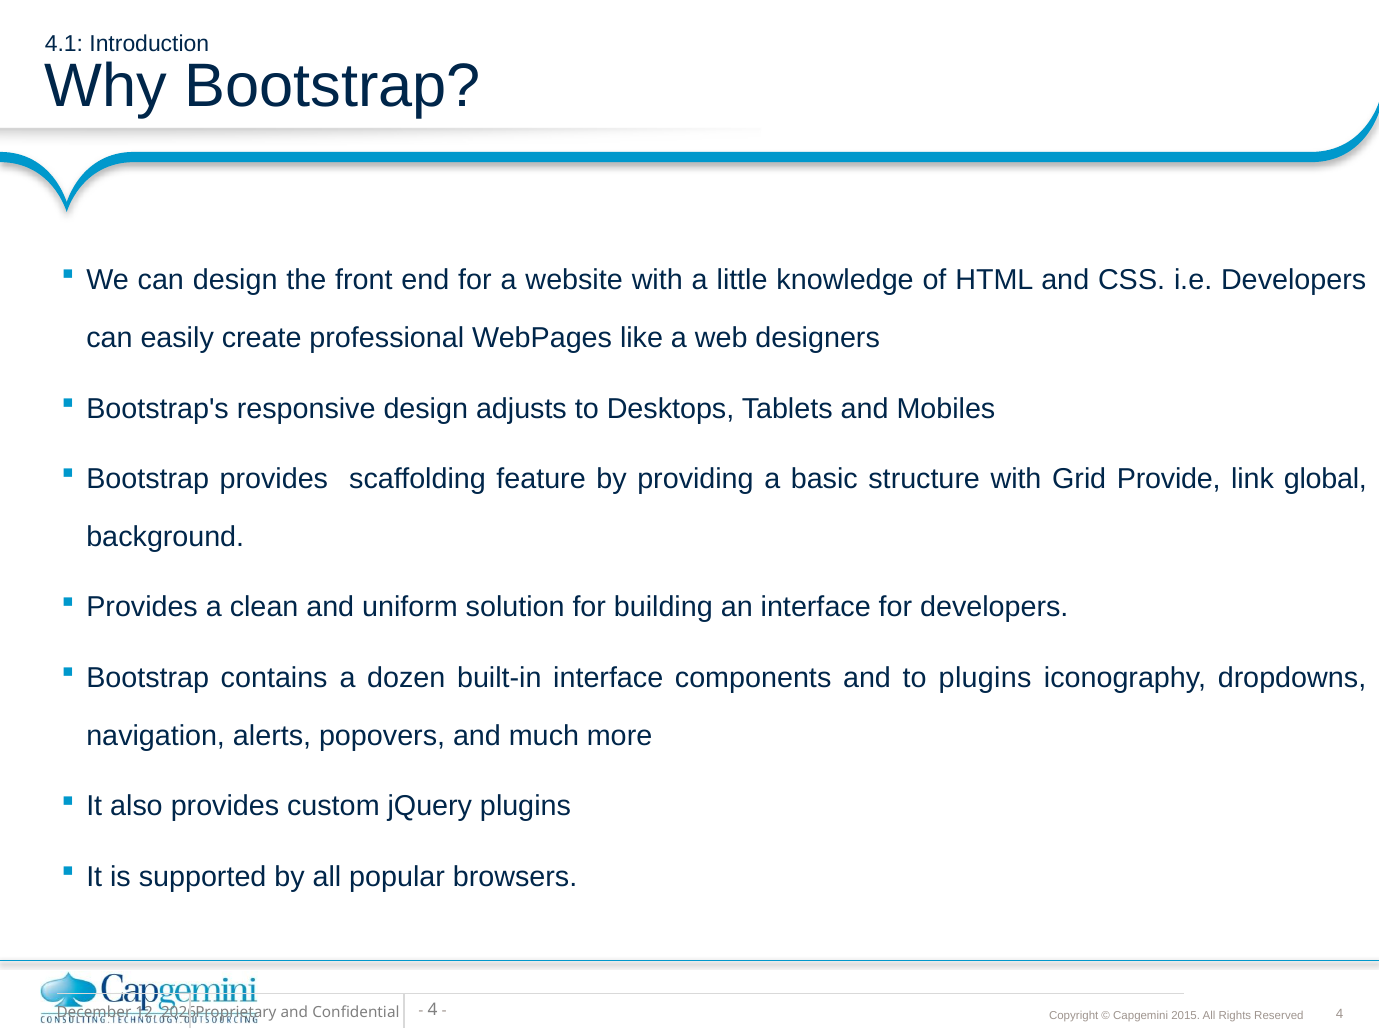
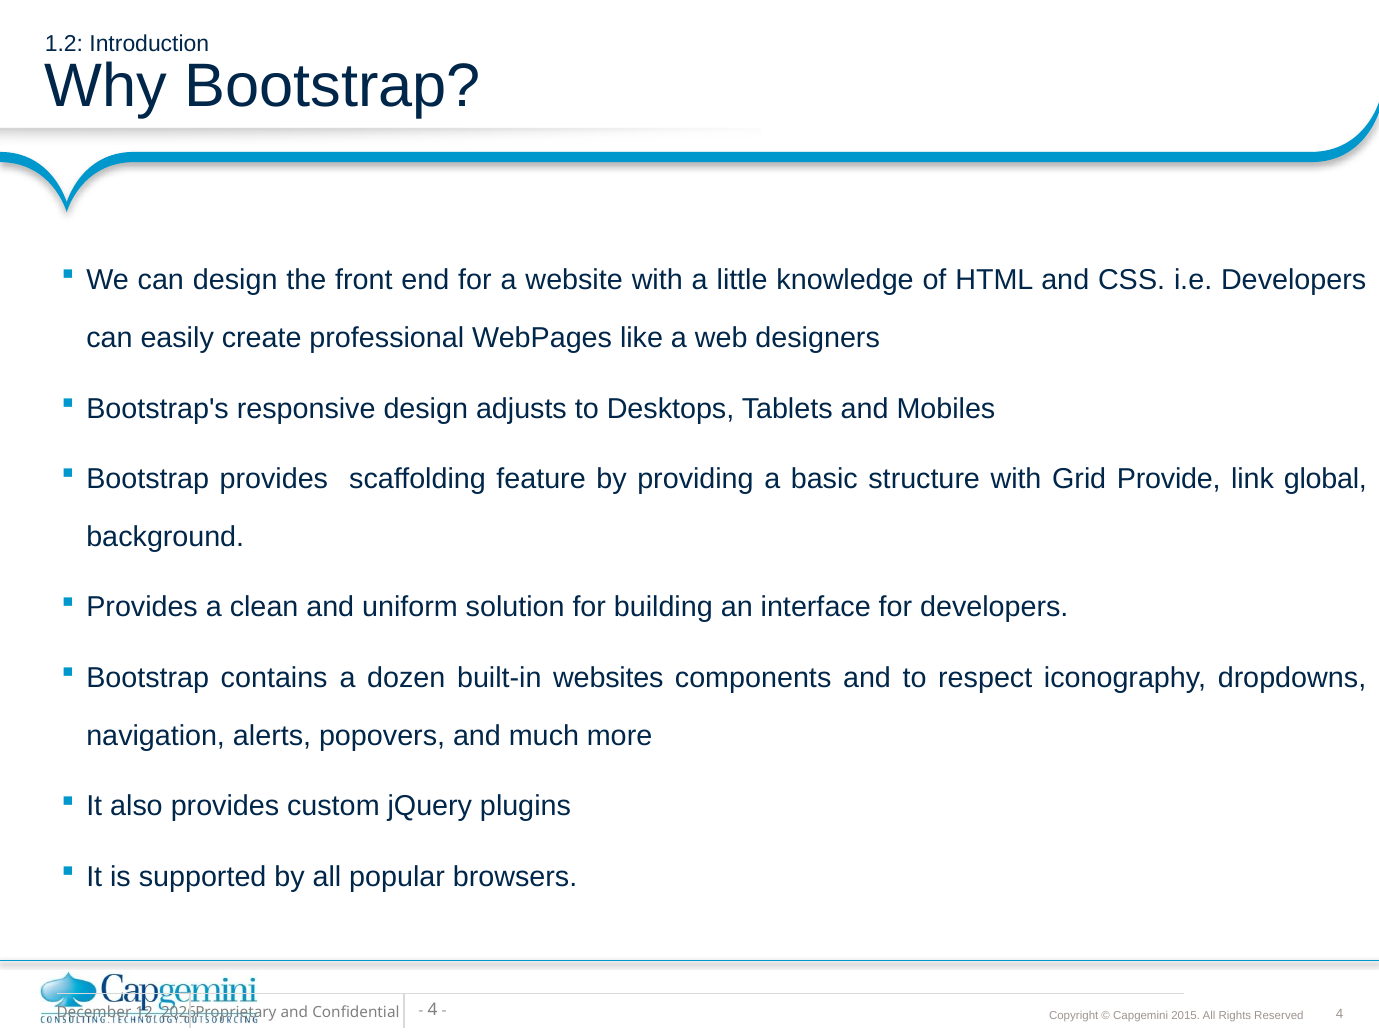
4.1: 4.1 -> 1.2
built-in interface: interface -> websites
to plugins: plugins -> respect
